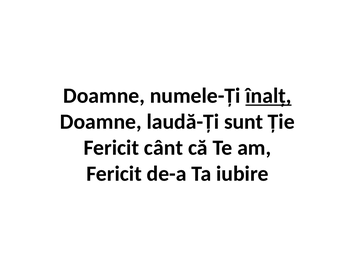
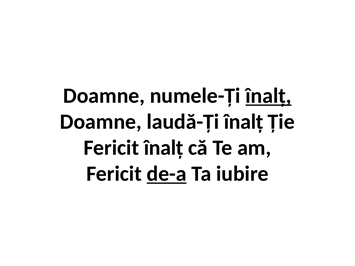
laudă-Ţi sunt: sunt -> înalţ
Fericit cânt: cânt -> înalţ
de-a underline: none -> present
